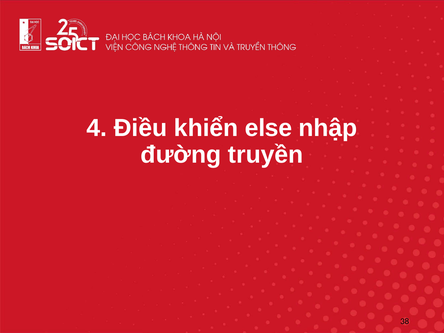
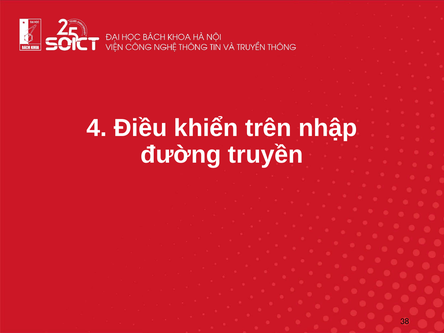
else: else -> trên
